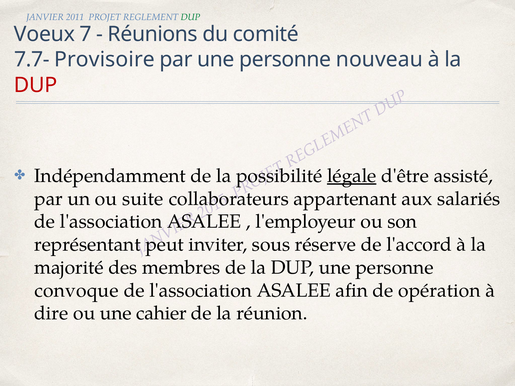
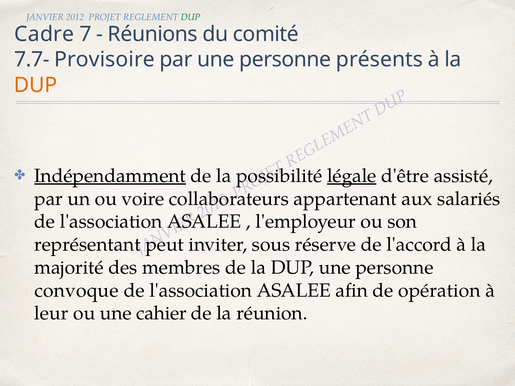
2011: 2011 -> 2012
Voeux: Voeux -> Cadre
nouveau: nouveau -> présents
DUP at (36, 85) colour: red -> orange
Indépendamment underline: none -> present
suite: suite -> voire
dire: dire -> leur
